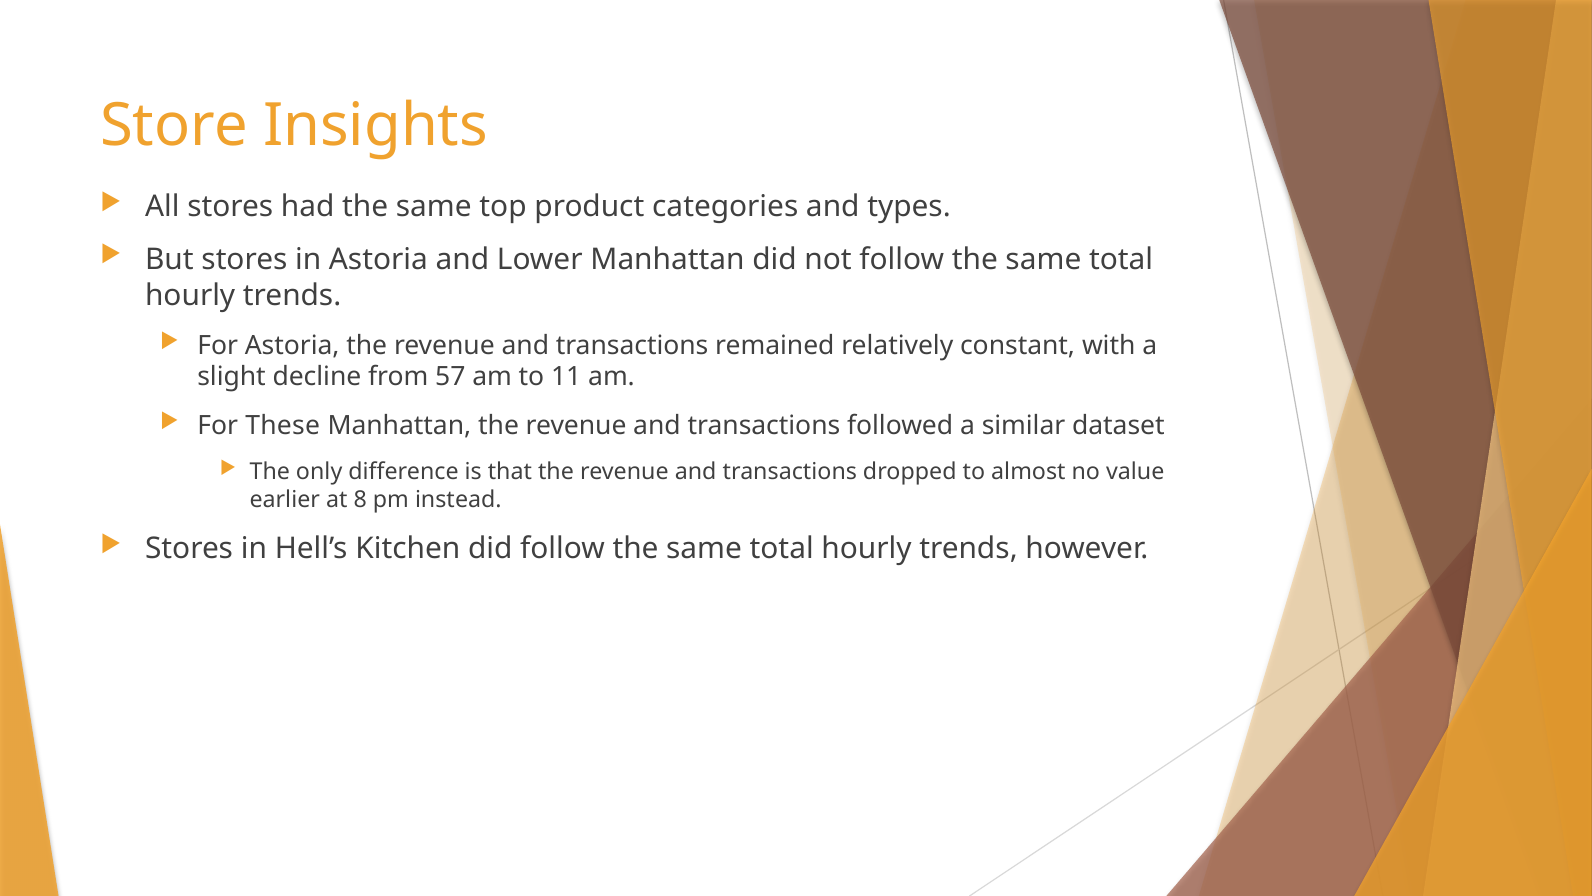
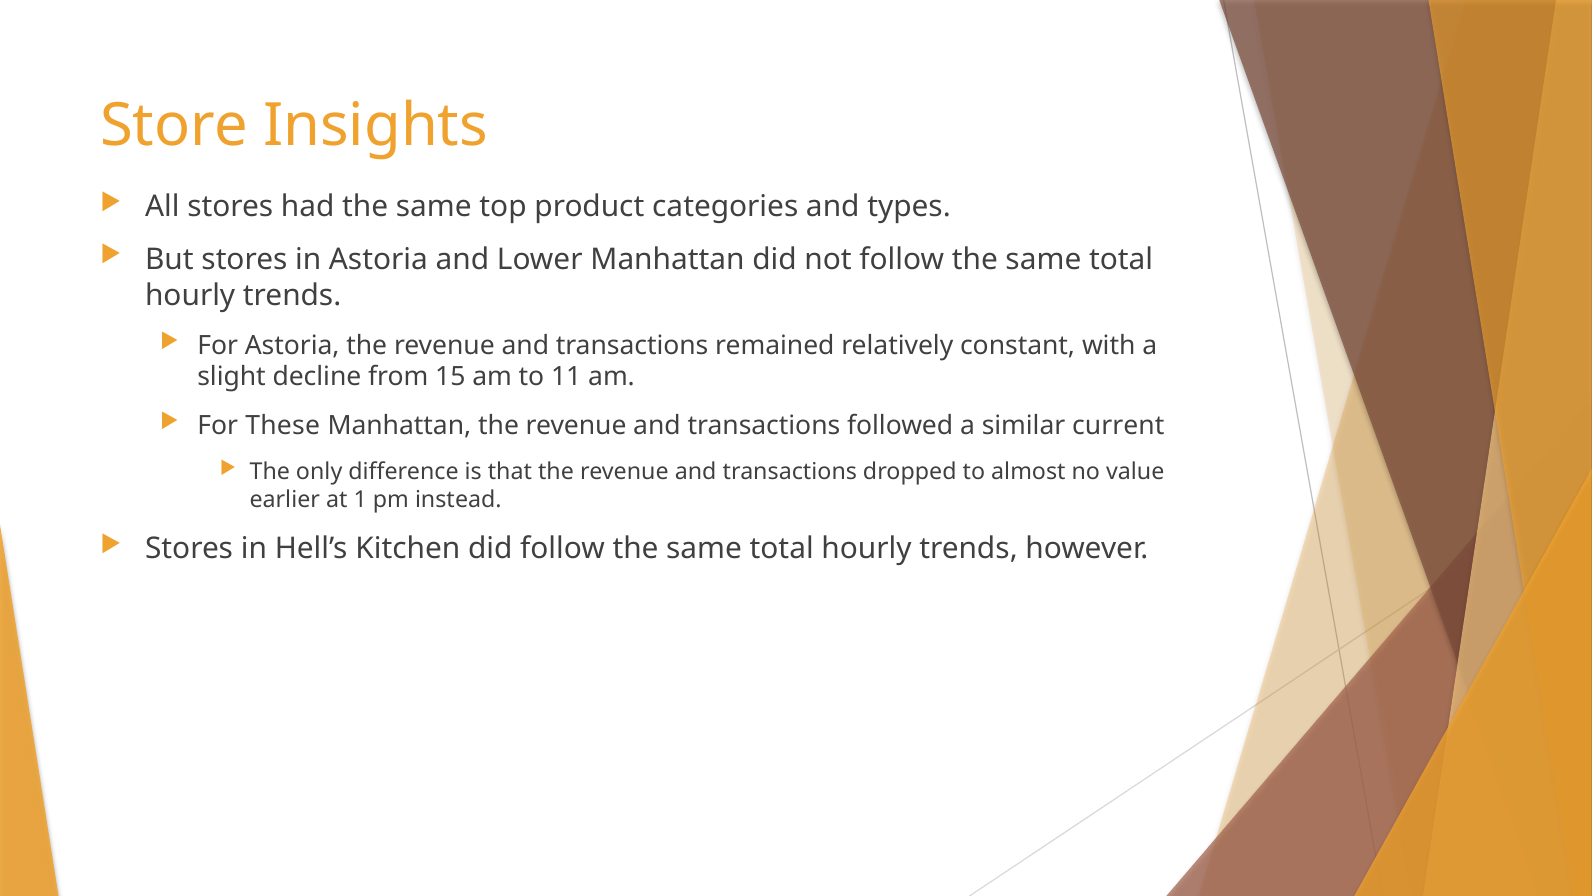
57: 57 -> 15
dataset: dataset -> current
8: 8 -> 1
